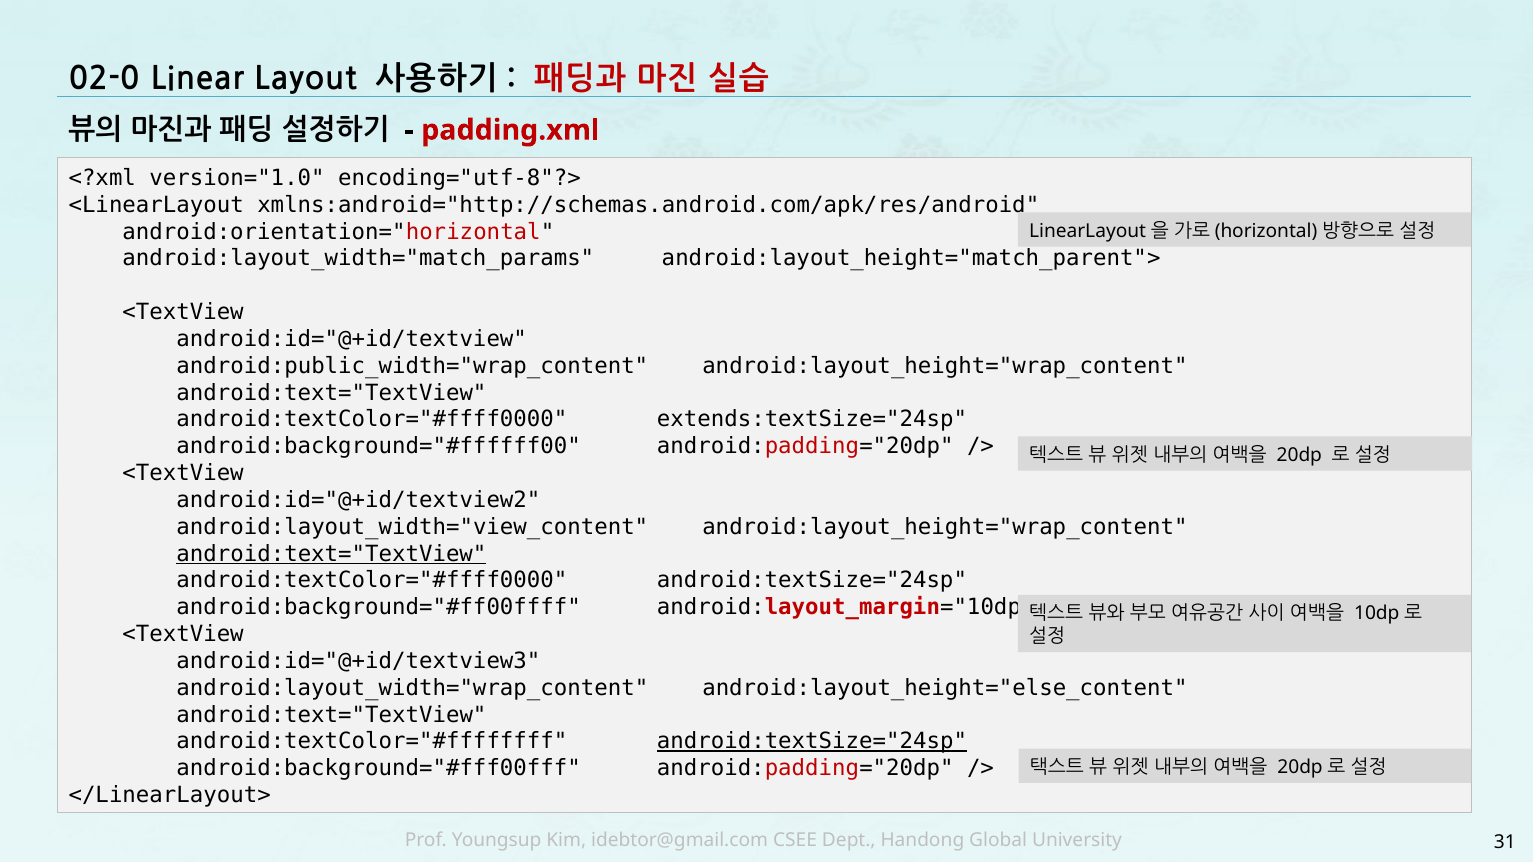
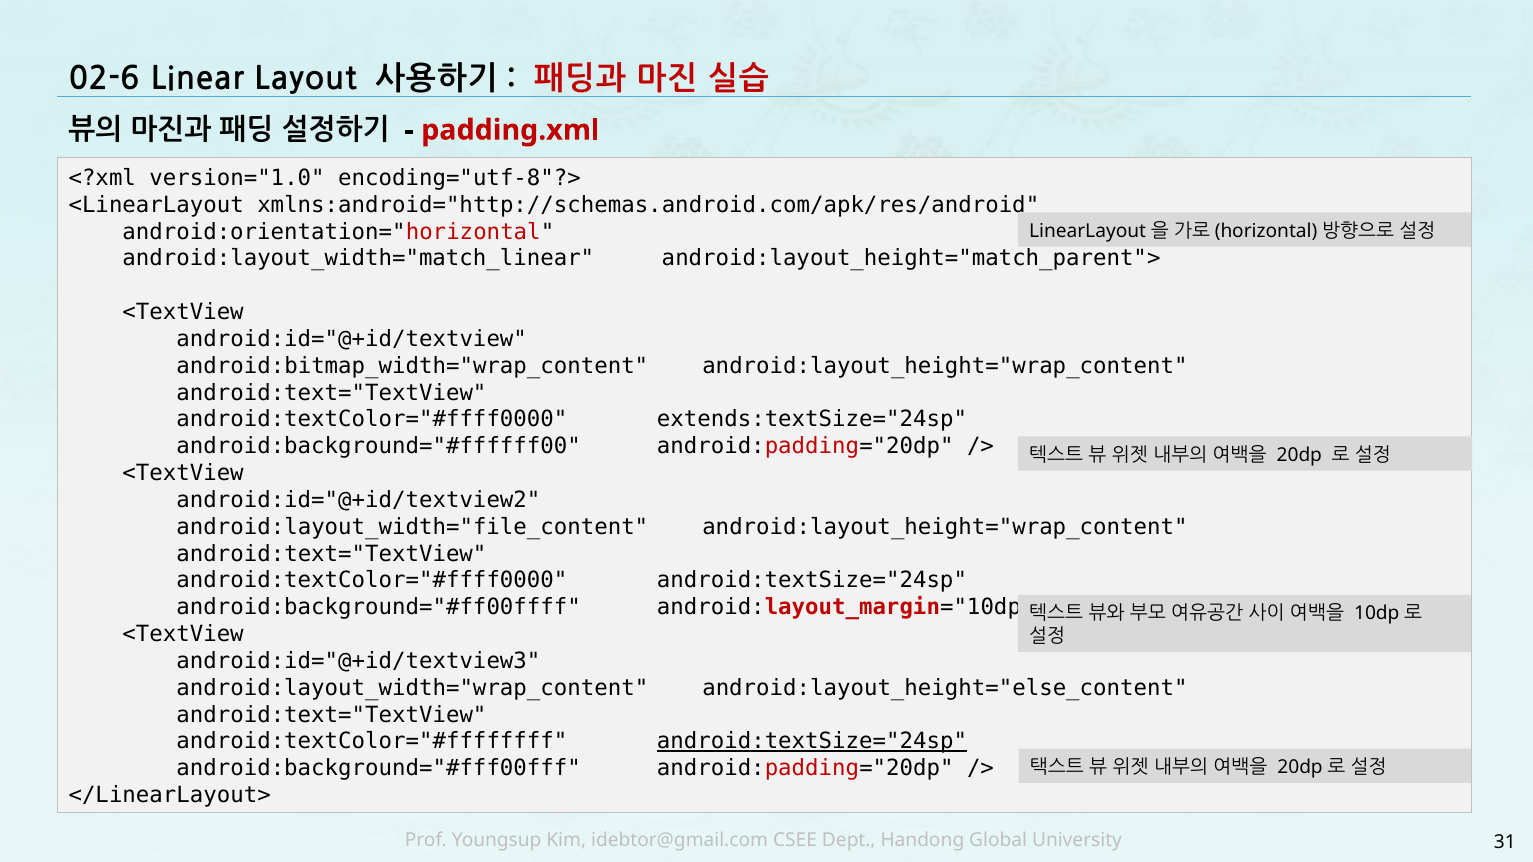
02-0: 02-0 -> 02-6
android:layout_width="match_params: android:layout_width="match_params -> android:layout_width="match_linear
android:public_width="wrap_content: android:public_width="wrap_content -> android:bitmap_width="wrap_content
android:layout_width="view_content: android:layout_width="view_content -> android:layout_width="file_content
android:text="TextView at (331, 554) underline: present -> none
